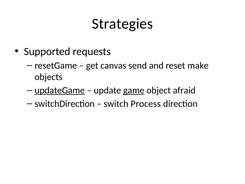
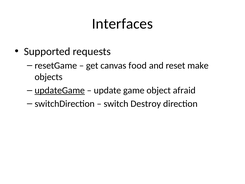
Strategies: Strategies -> Interfaces
send: send -> food
game underline: present -> none
Process: Process -> Destroy
